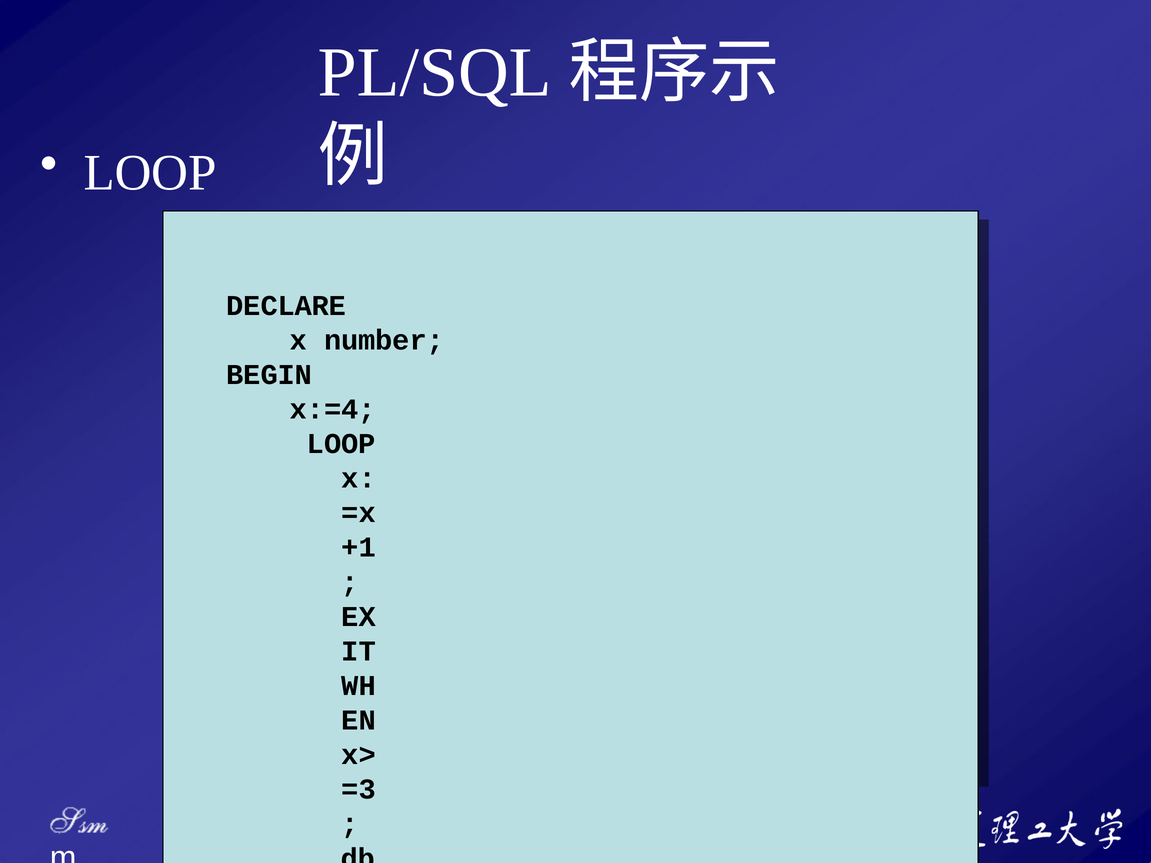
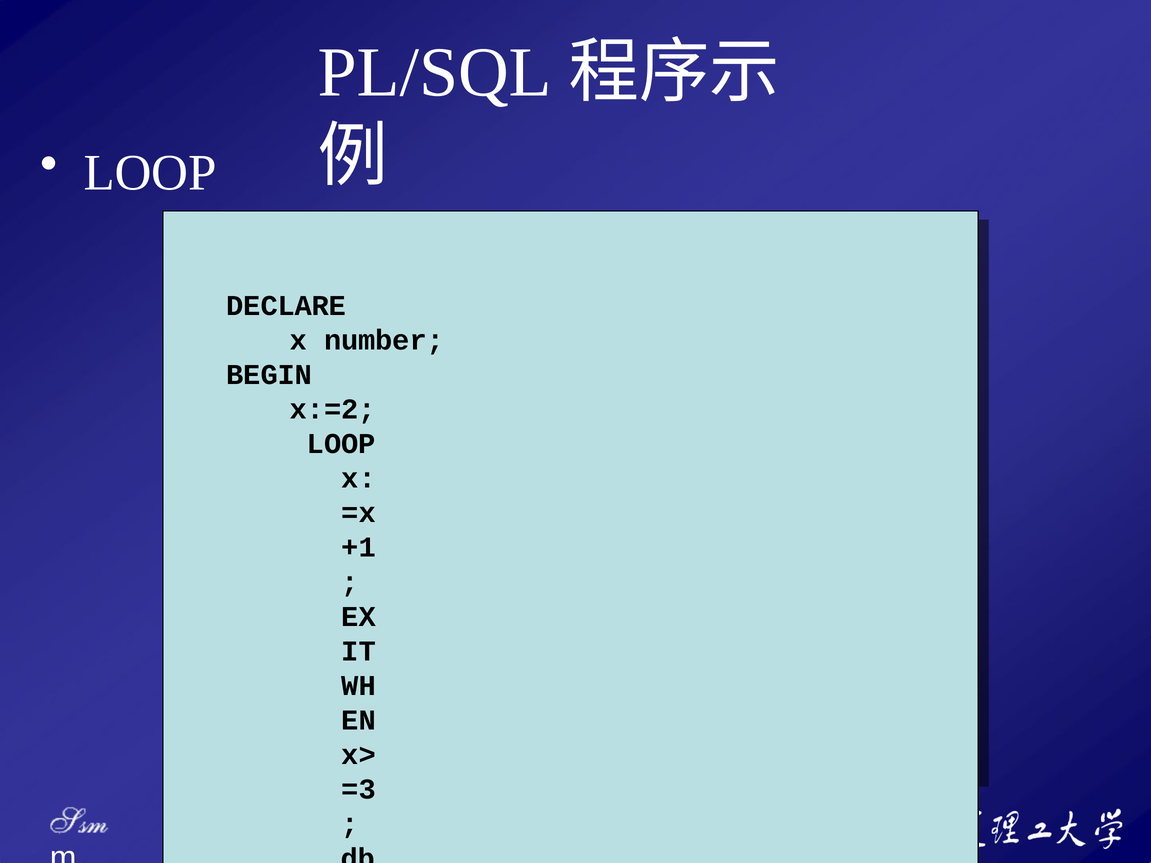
x:=4: x:=4 -> x:=2
